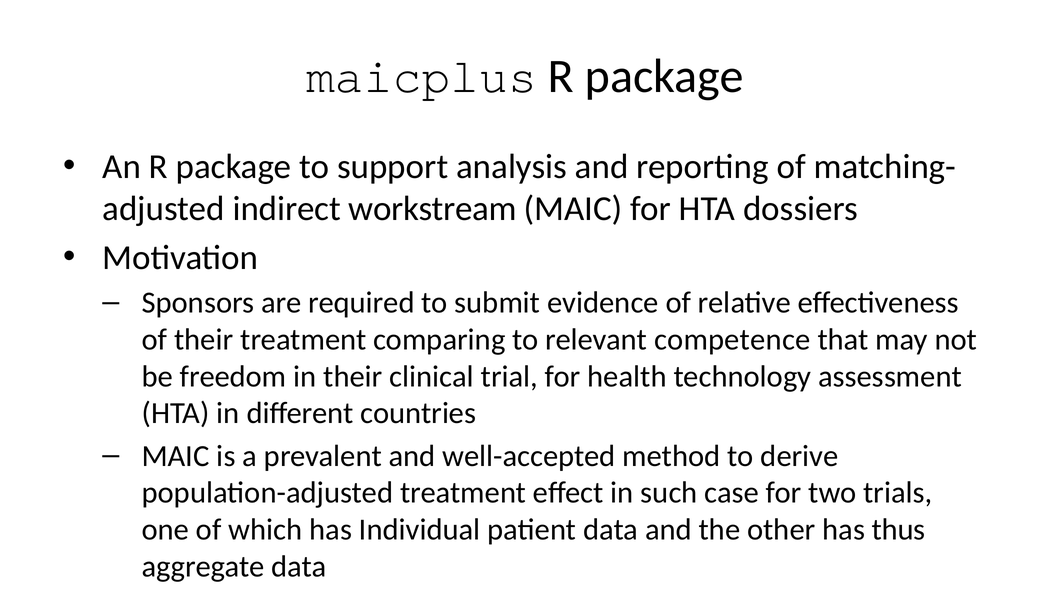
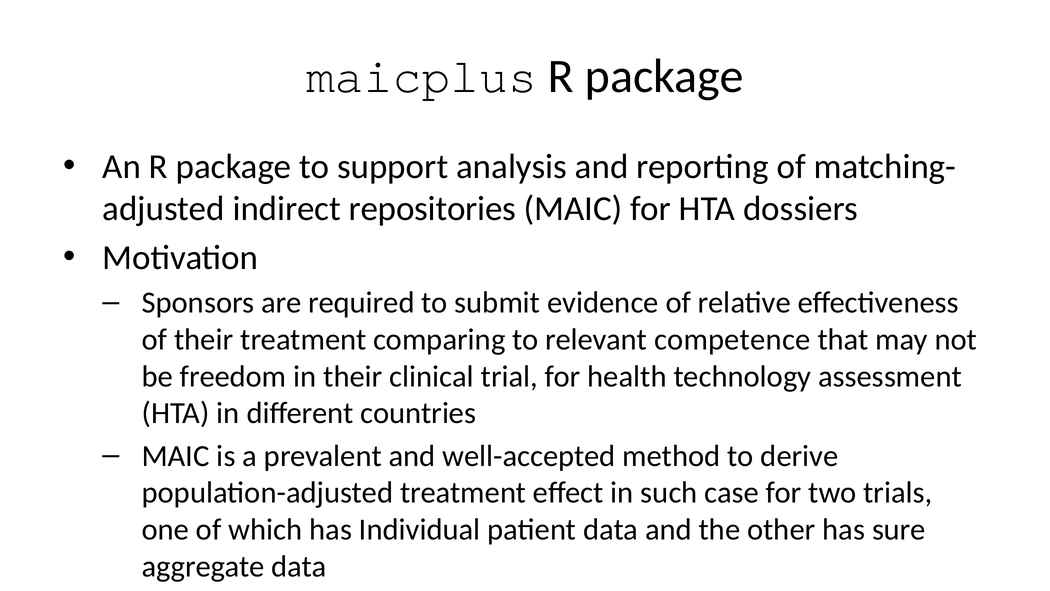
indirect workstream: workstream -> repositories
thus: thus -> sure
